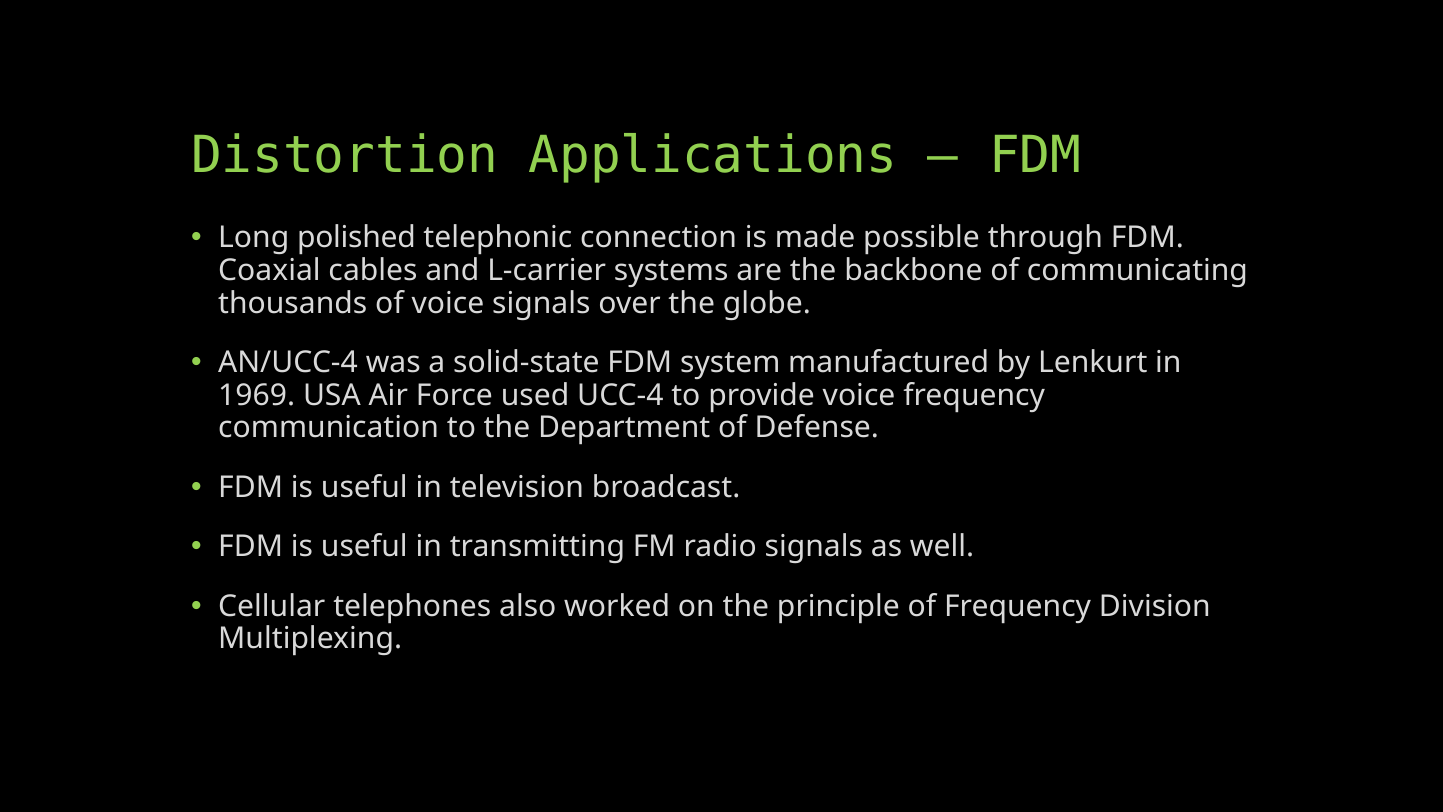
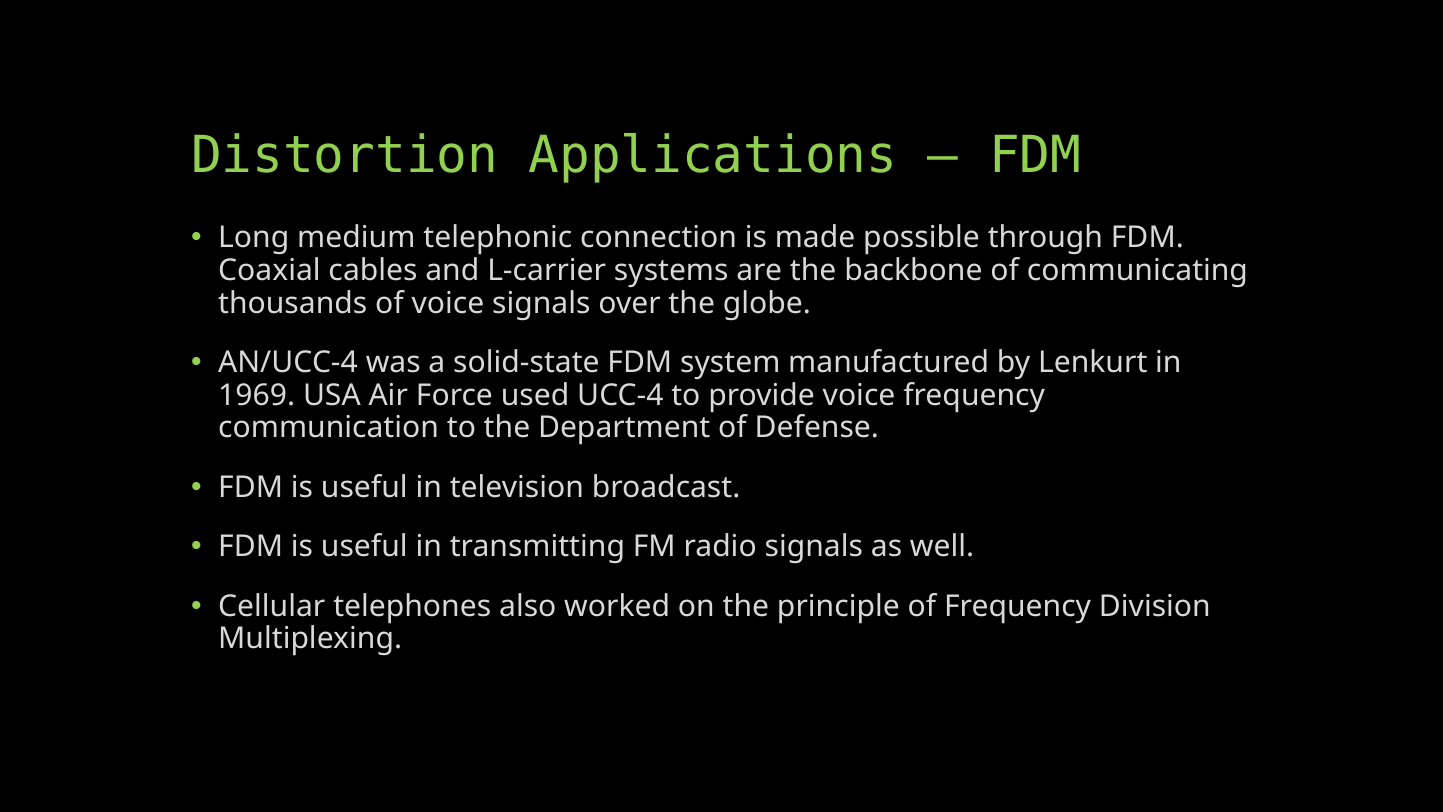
polished: polished -> medium
